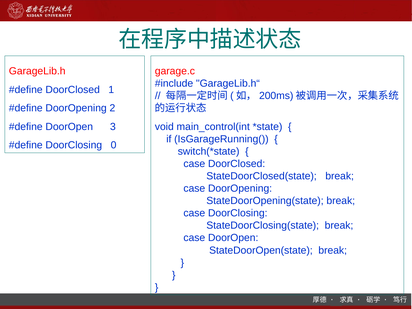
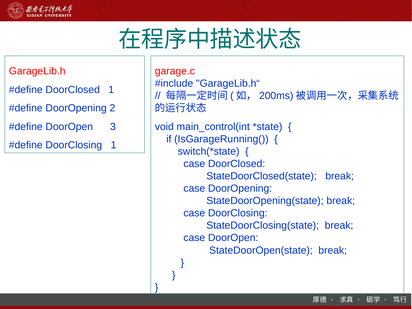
DoorClosing 0: 0 -> 1
